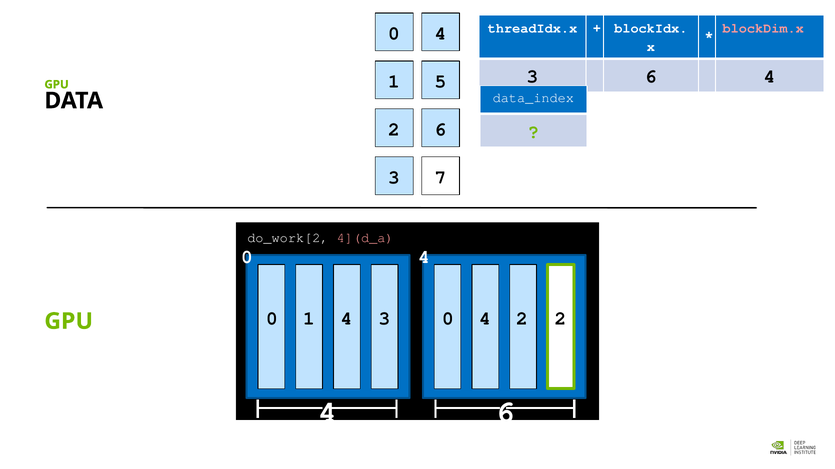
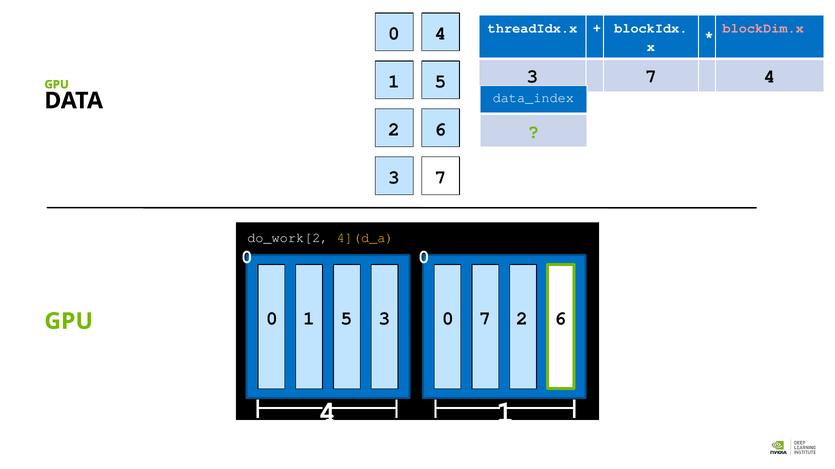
6 at (651, 77): 6 -> 7
4](d_a colour: pink -> yellow
4 at (424, 257): 4 -> 0
1 4: 4 -> 5
3 0 4: 4 -> 7
2 2: 2 -> 6
4 6: 6 -> 1
